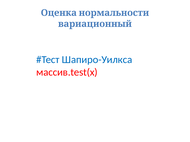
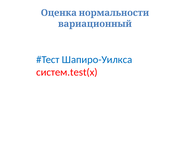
массив.test(x: массив.test(x -> систем.test(x
